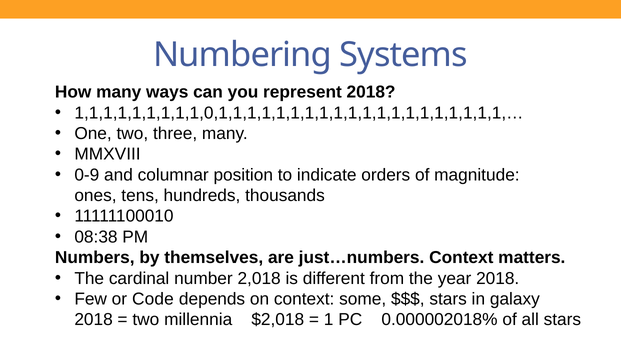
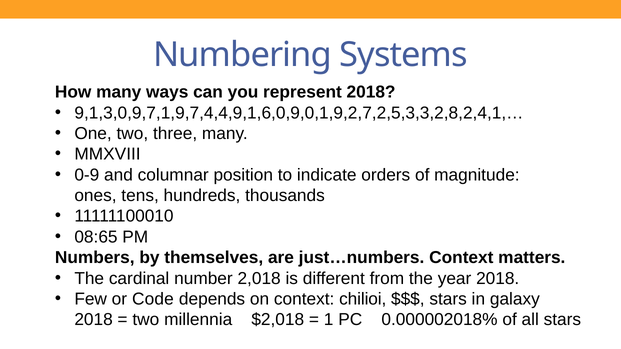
1,1,1,1,1,1,1,1,1,0,1,1,1,1,1,1,1,1,1,1,1,1,1,1,1,1,1,1,1,1,…: 1,1,1,1,1,1,1,1,1,0,1,1,1,1,1,1,1,1,1,1,1,1,1,1,1,1,1,1,1,1,… -> 9,1,3,0,9,7,1,9,7,4,4,9,1,6,0,9,0,1,9,2,7,2,5,3,3,2,8,2,4,1,…
08:38: 08:38 -> 08:65
some: some -> chilioi
